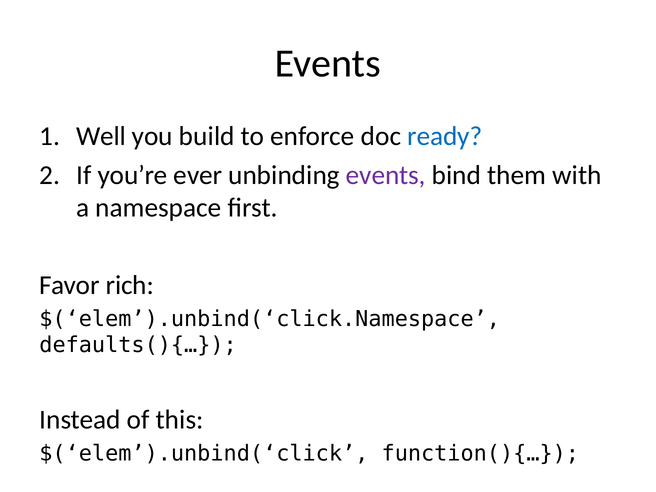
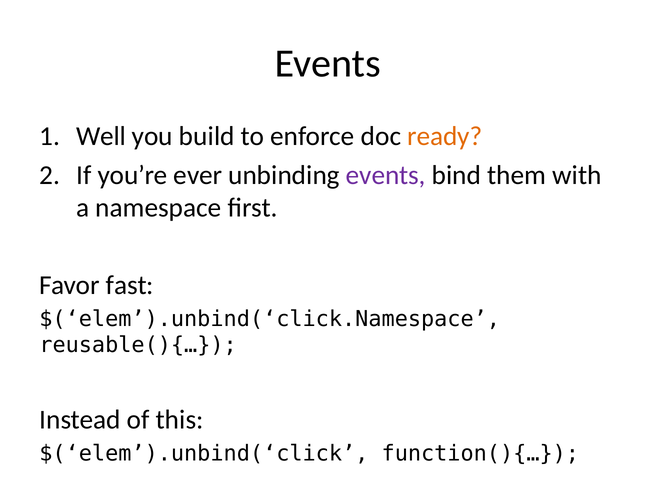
ready colour: blue -> orange
rich: rich -> fast
defaults(){…: defaults(){… -> reusable(){…
